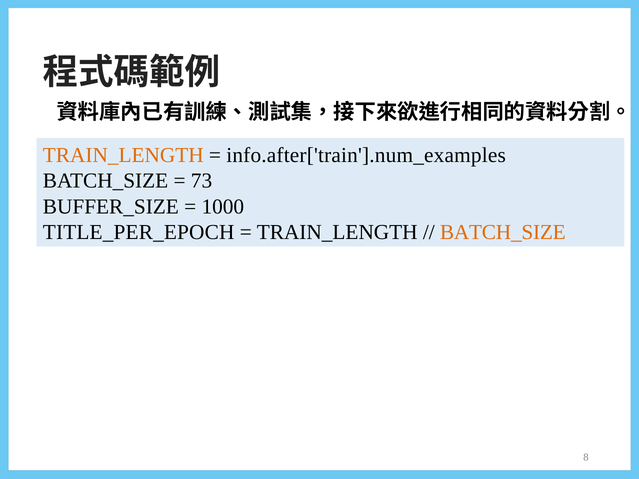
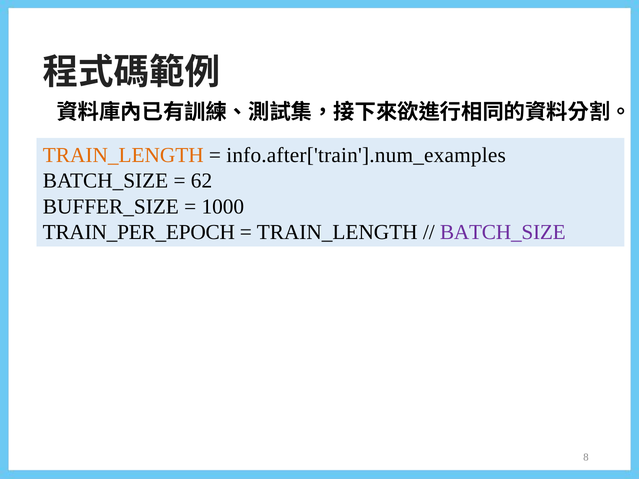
73: 73 -> 62
TITLE_PER_EPOCH: TITLE_PER_EPOCH -> TRAIN_PER_EPOCH
BATCH_SIZE at (503, 232) colour: orange -> purple
